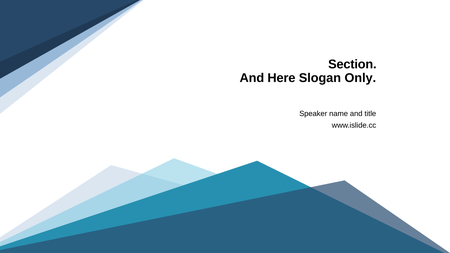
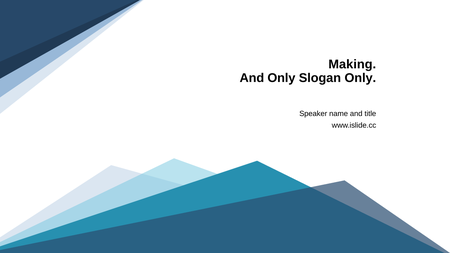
Section: Section -> Making
And Here: Here -> Only
